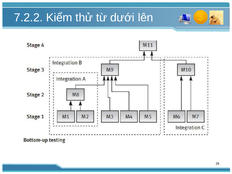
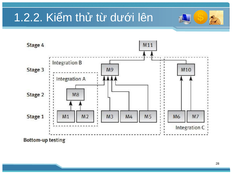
7.2.2: 7.2.2 -> 1.2.2
